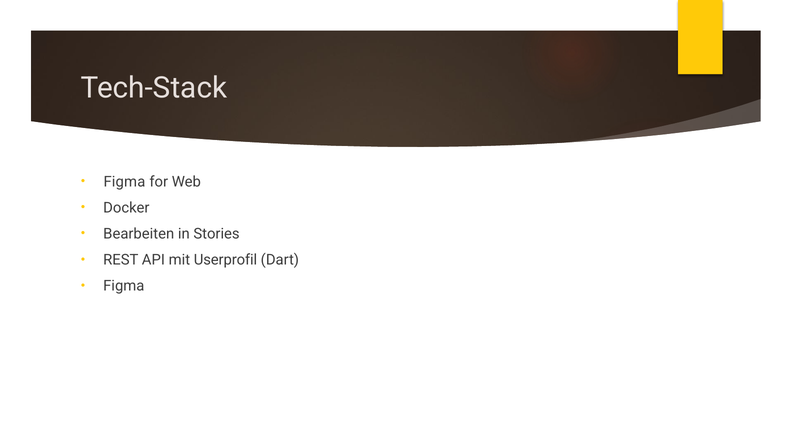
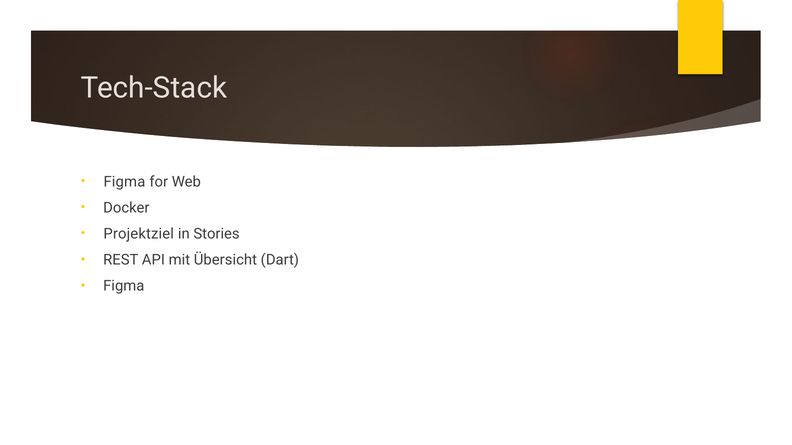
Bearbeiten: Bearbeiten -> Projektziel
Userprofil: Userprofil -> Übersicht
